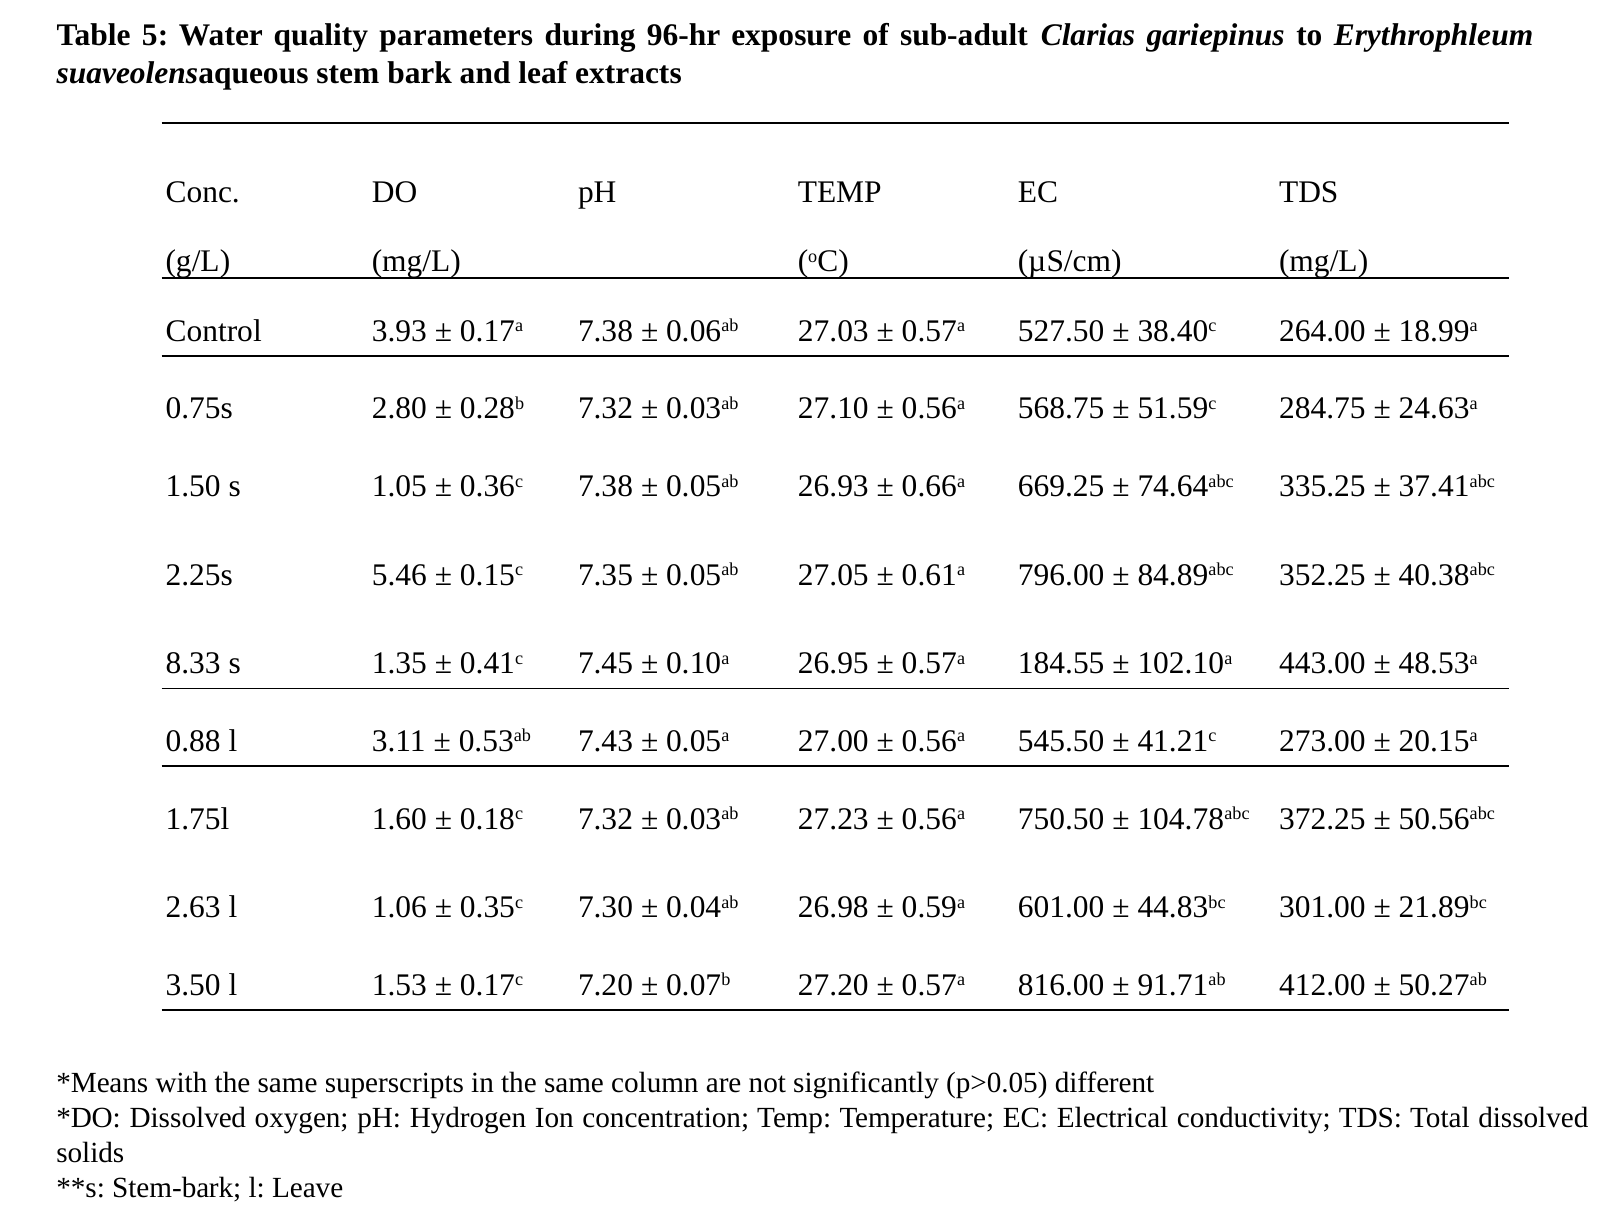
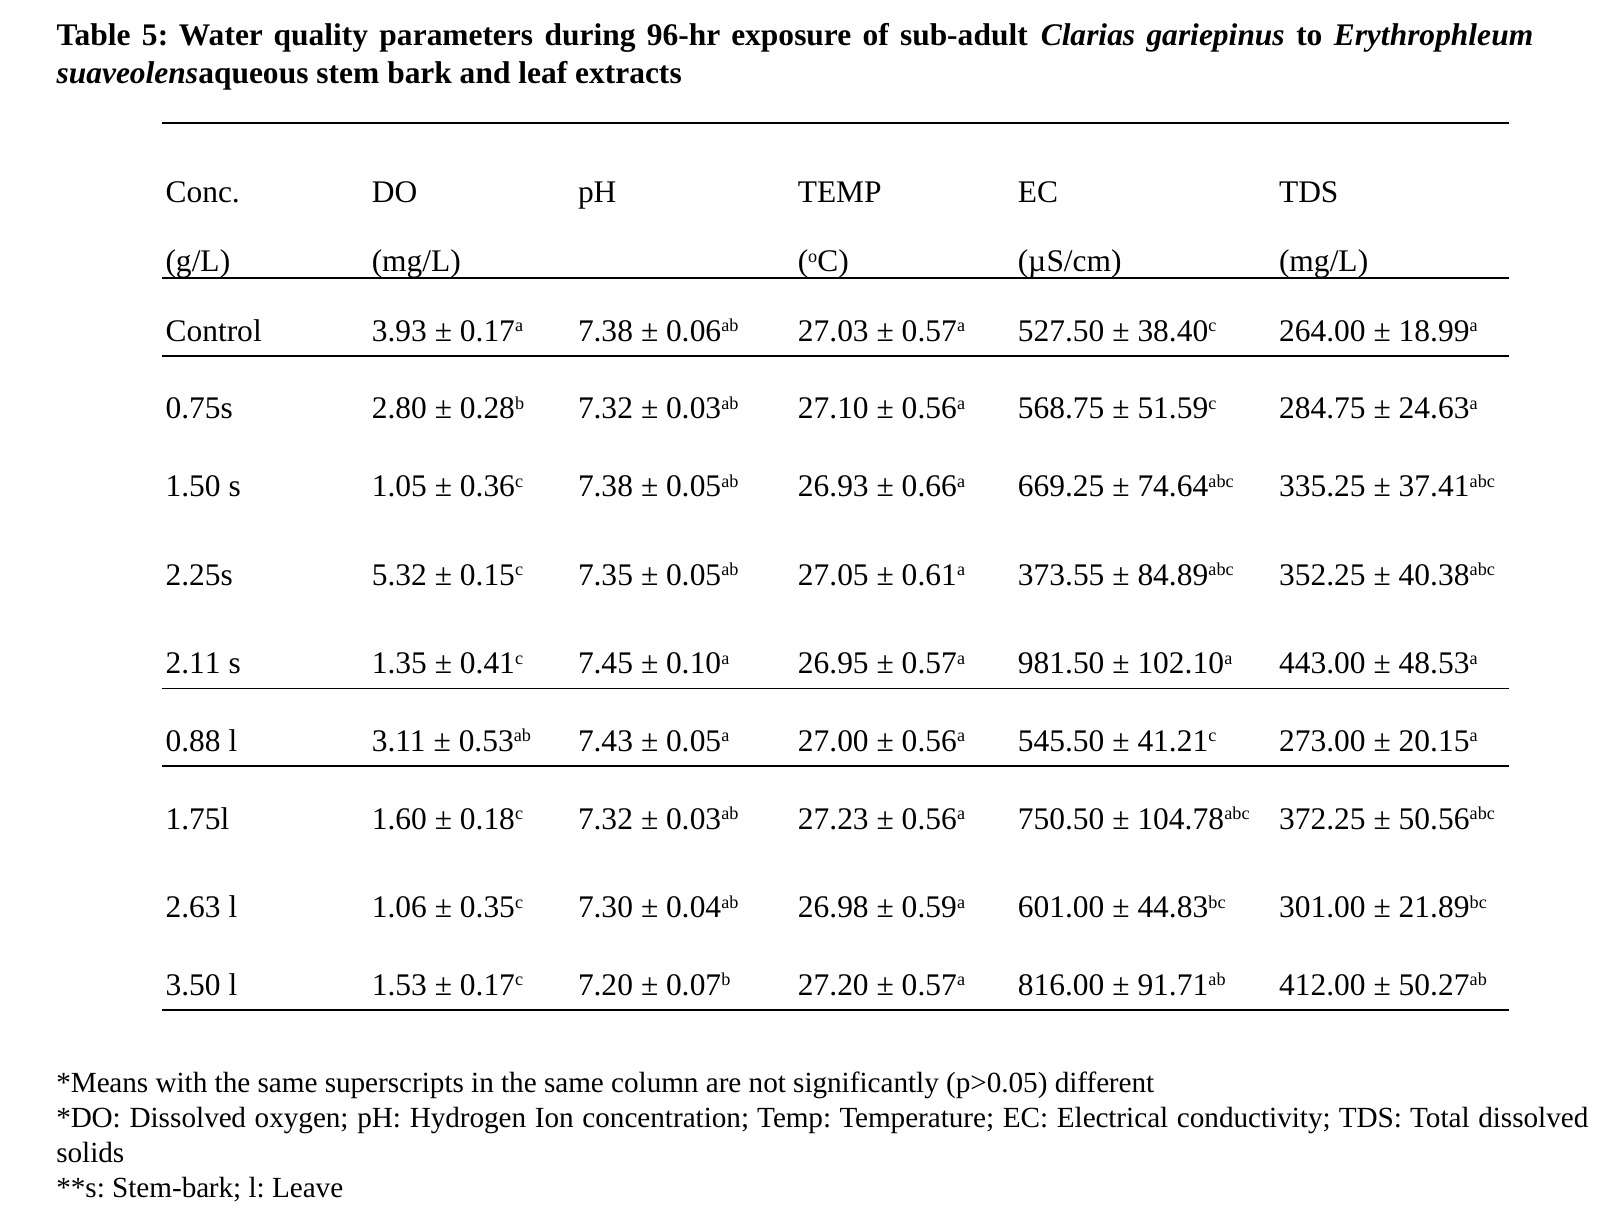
5.46: 5.46 -> 5.32
796.00: 796.00 -> 373.55
8.33: 8.33 -> 2.11
184.55: 184.55 -> 981.50
